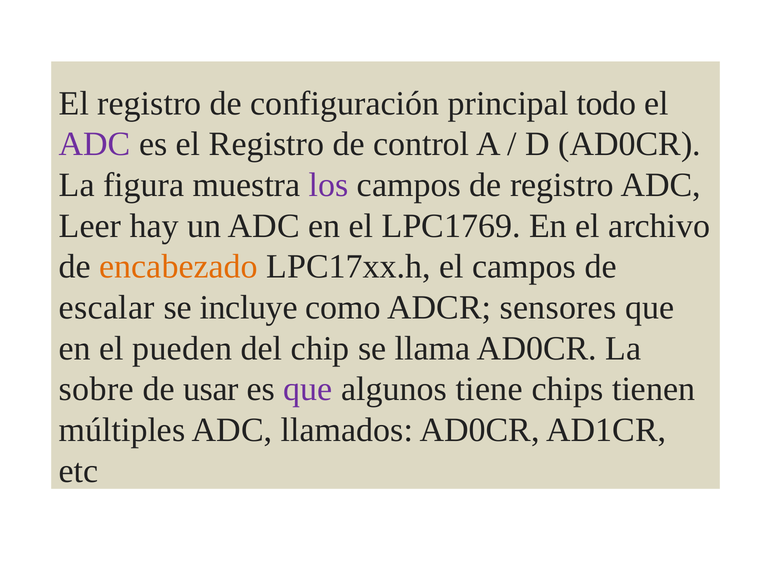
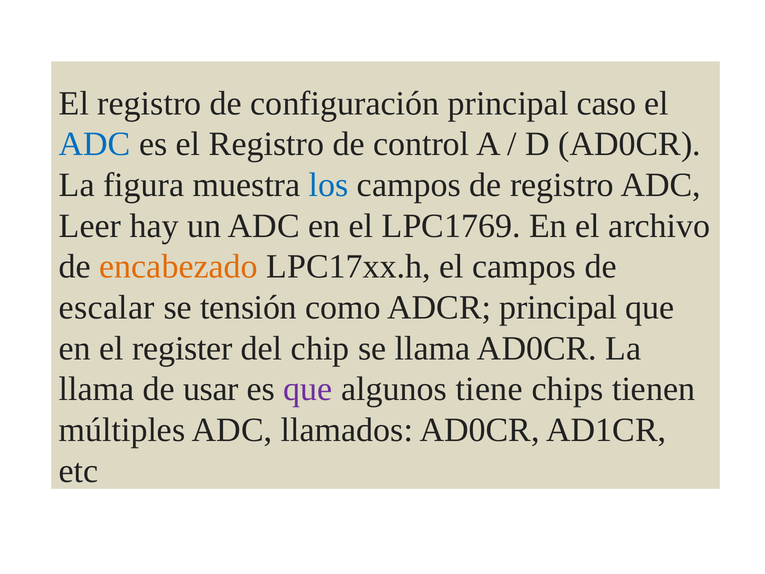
todo: todo -> caso
ADC at (95, 144) colour: purple -> blue
los colour: purple -> blue
incluye: incluye -> tensión
ADCR sensores: sensores -> principal
pueden: pueden -> register
sobre at (96, 389): sobre -> llama
